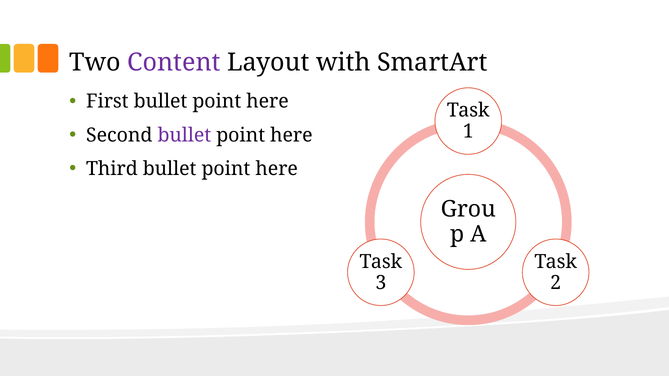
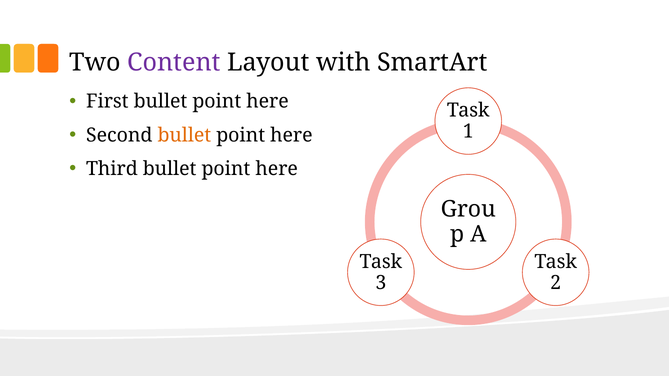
bullet at (184, 135) colour: purple -> orange
